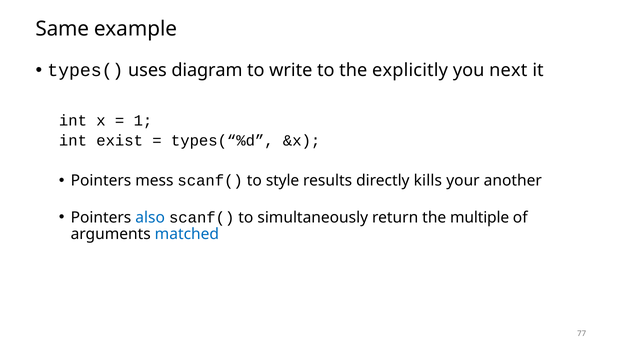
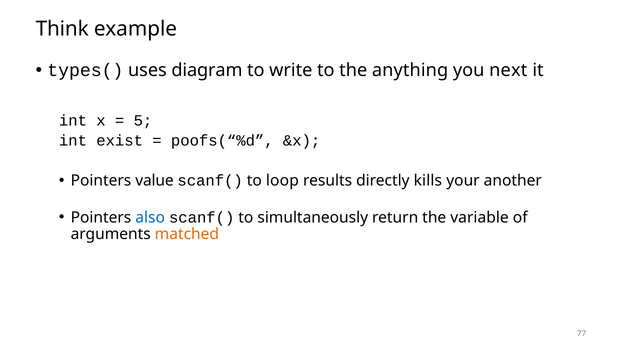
Same: Same -> Think
explicitly: explicitly -> anything
1: 1 -> 5
types(“%d: types(“%d -> poofs(“%d
mess: mess -> value
style: style -> loop
multiple: multiple -> variable
matched colour: blue -> orange
